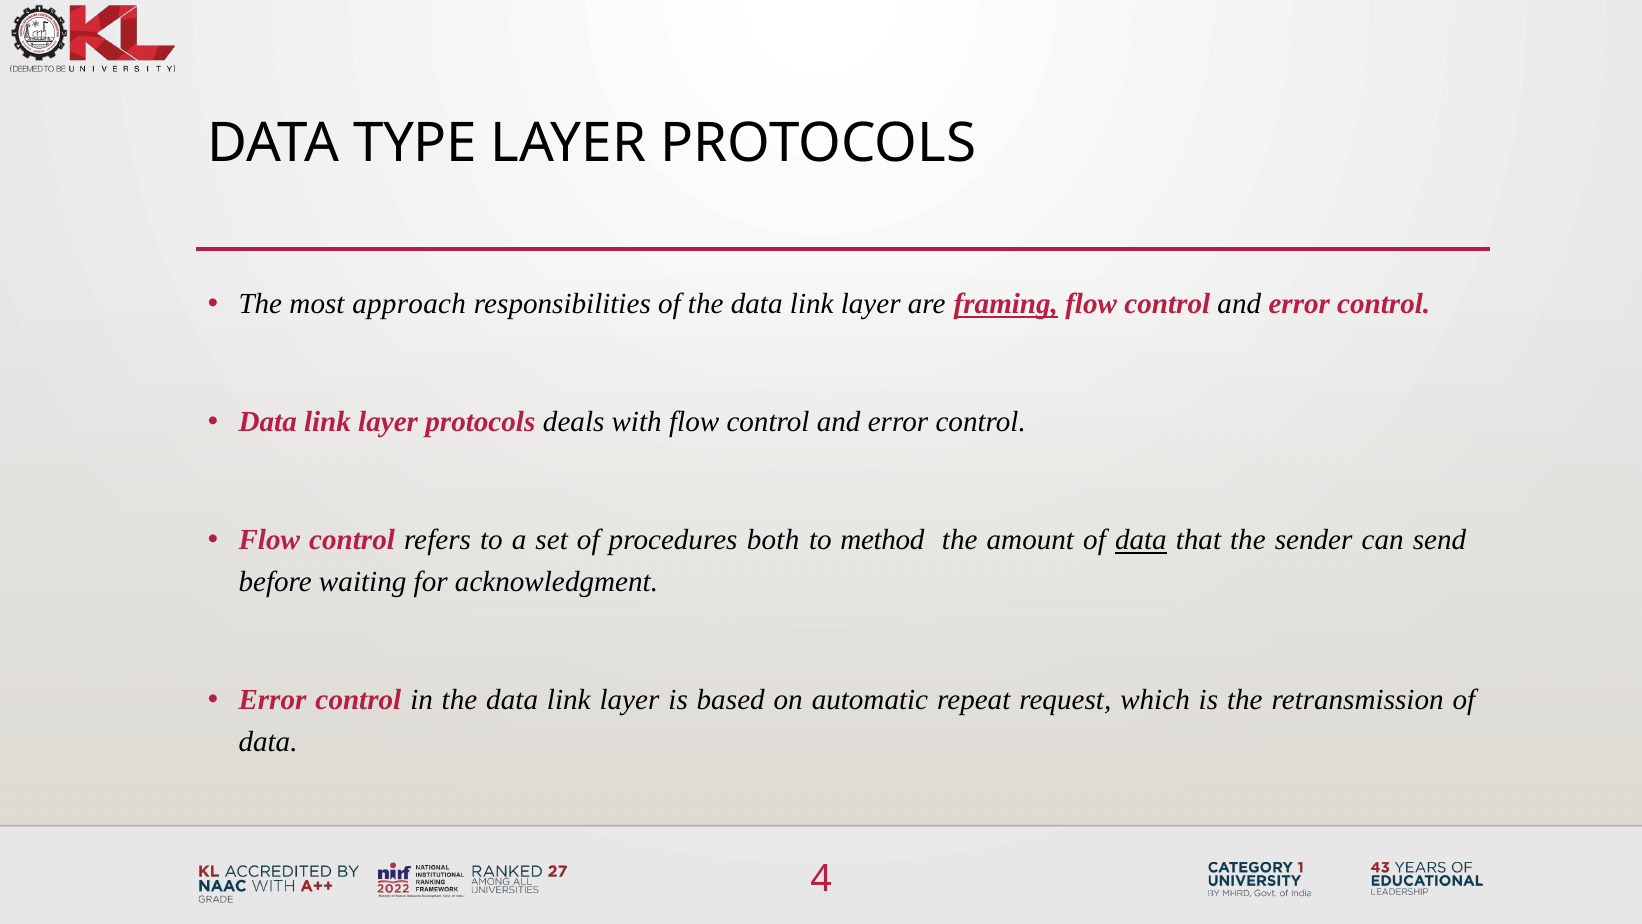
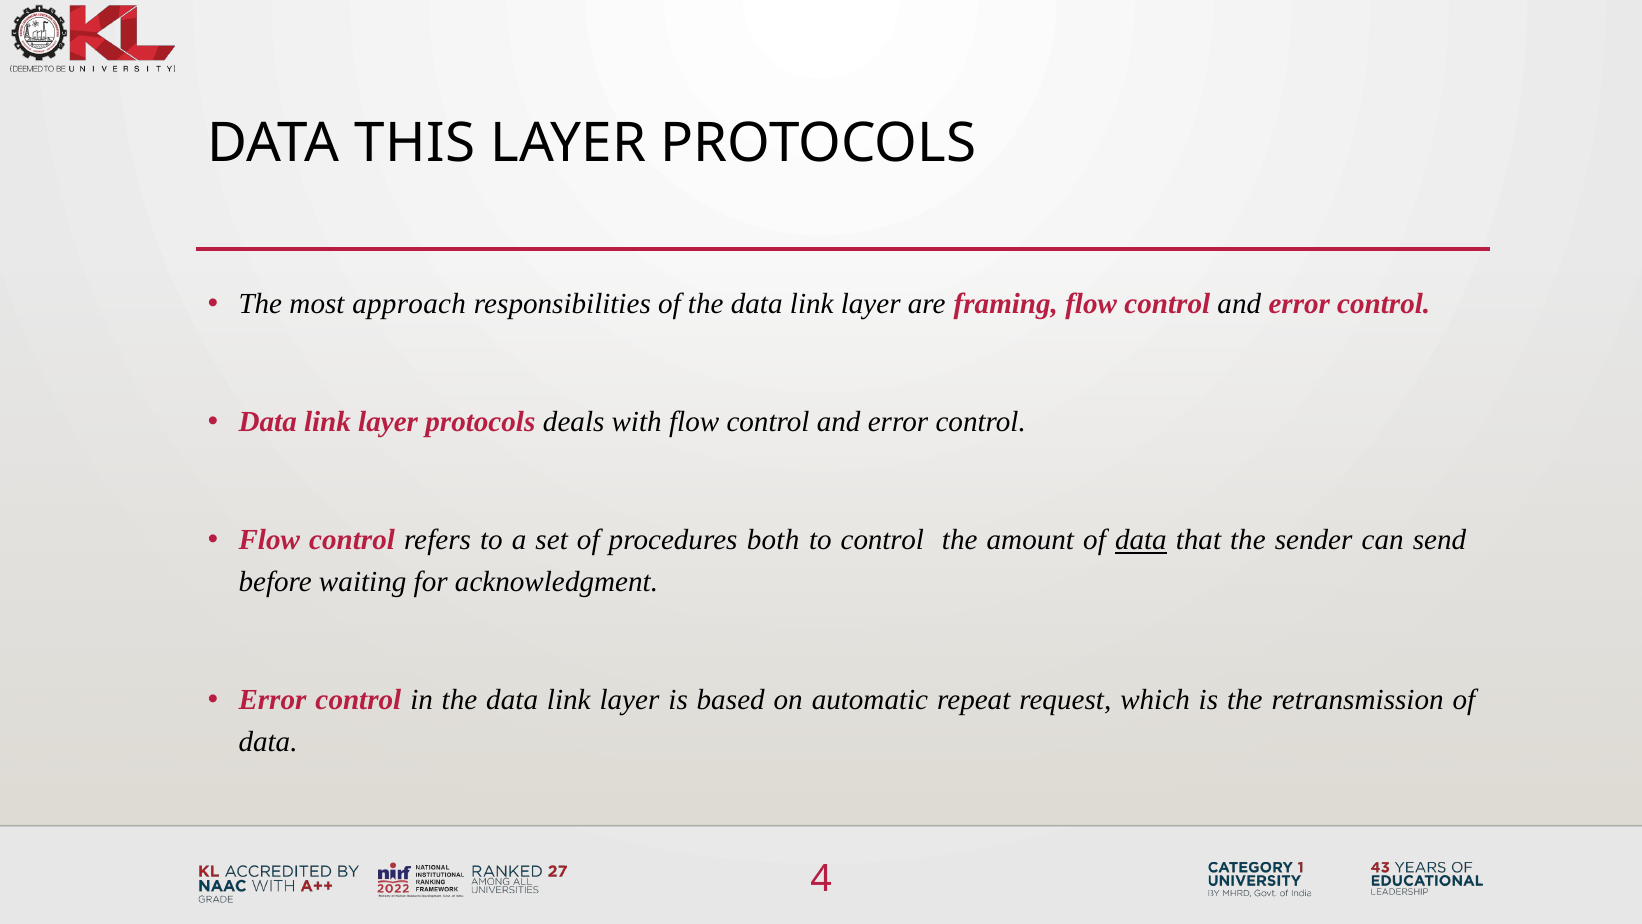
TYPE: TYPE -> THIS
framing underline: present -> none
to method: method -> control
